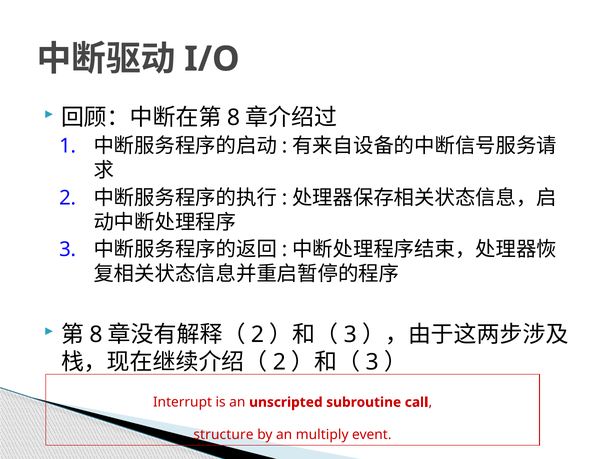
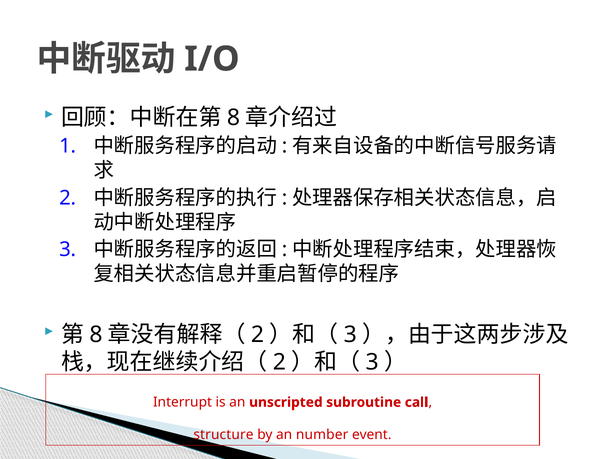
multiply: multiply -> number
